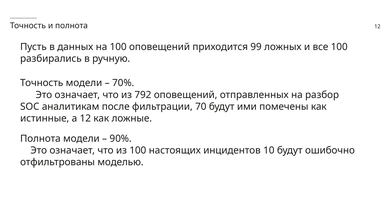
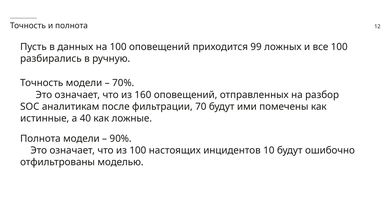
792: 792 -> 160
а 12: 12 -> 40
